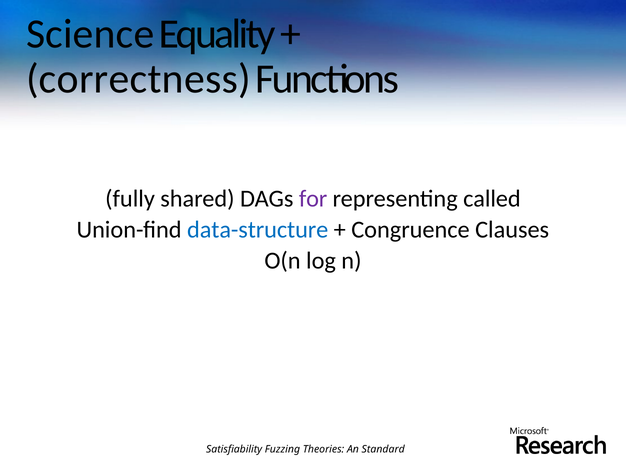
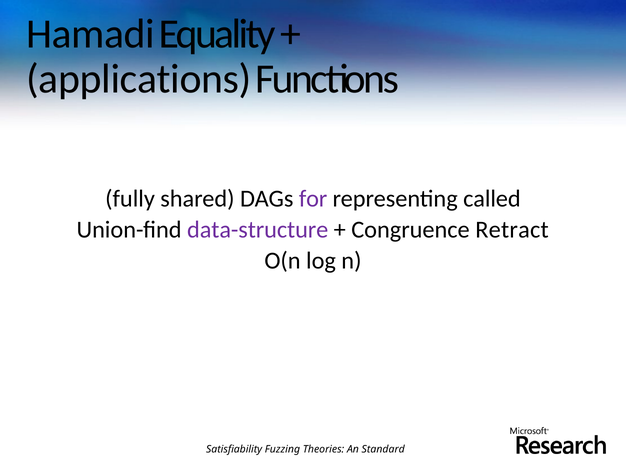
Science: Science -> Hamadi
correctness: correctness -> applications
data-structure colour: blue -> purple
Clauses: Clauses -> Retract
